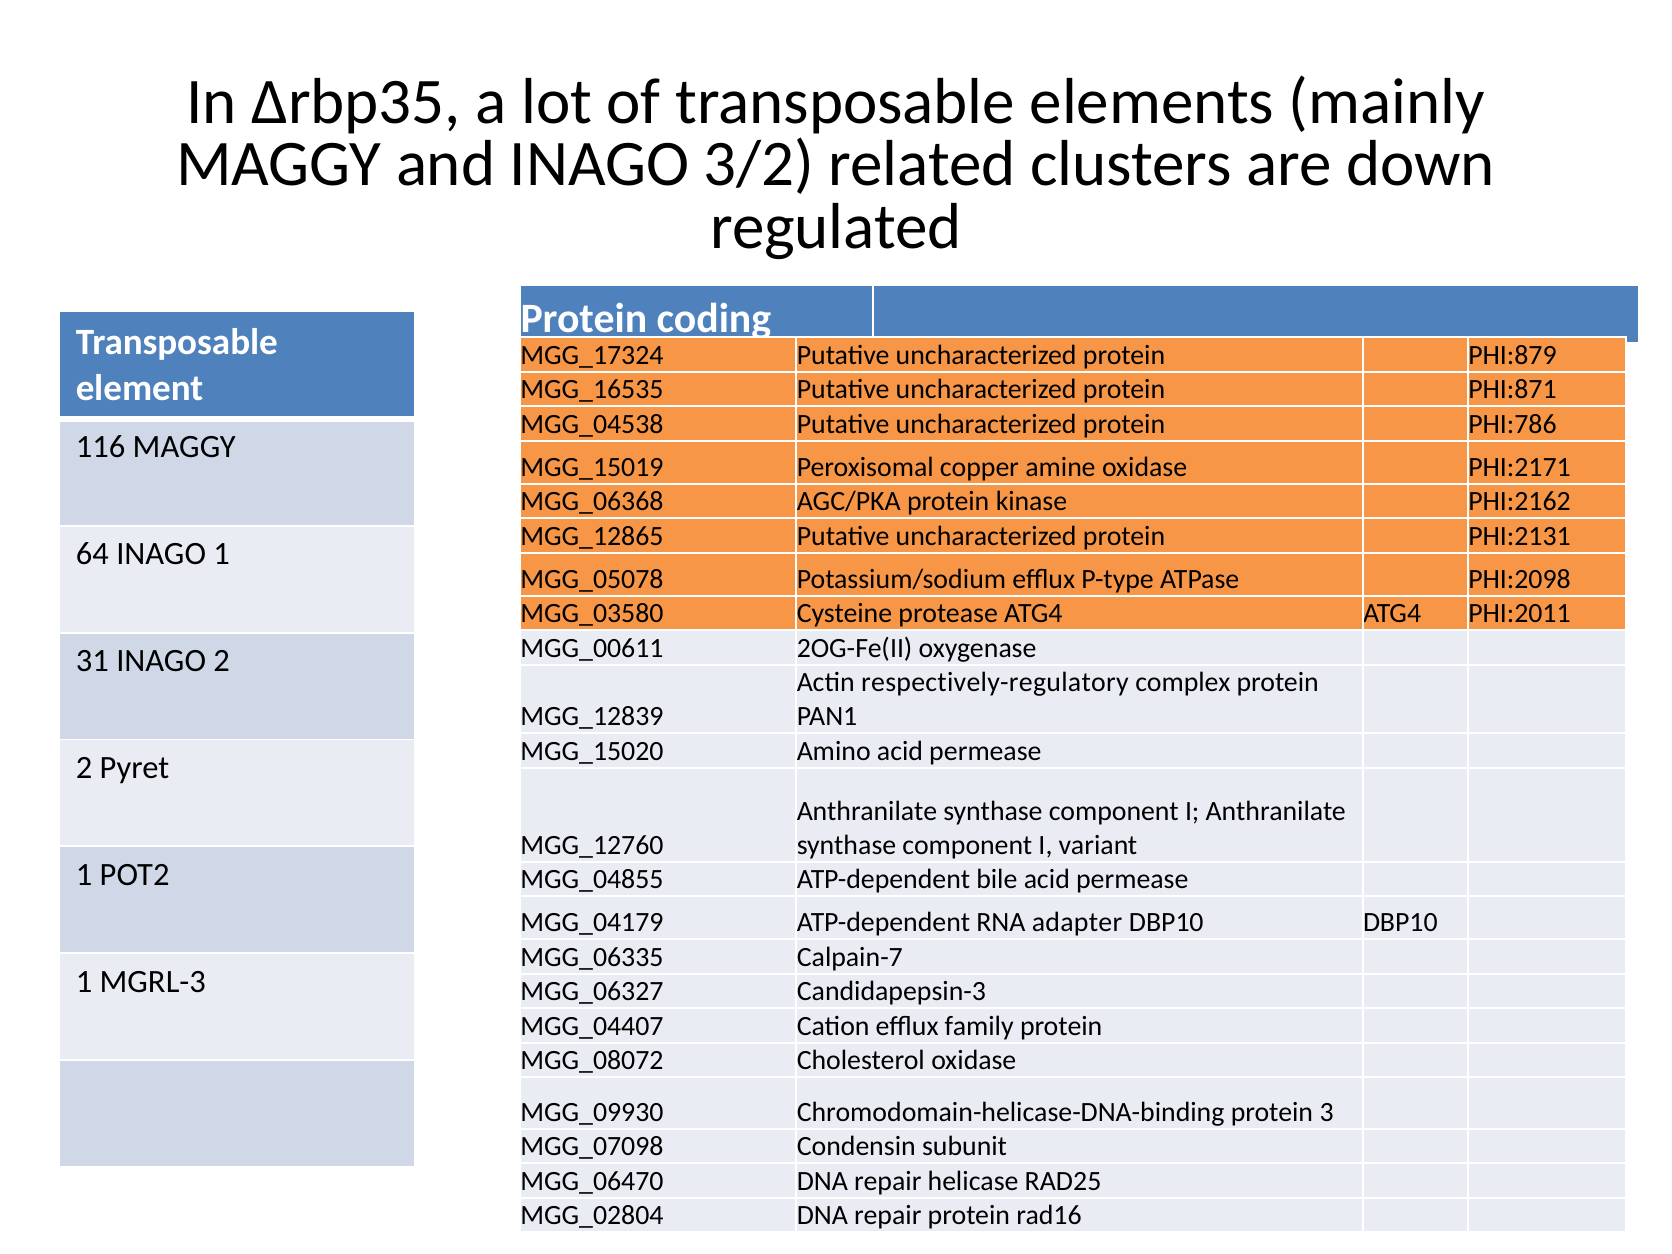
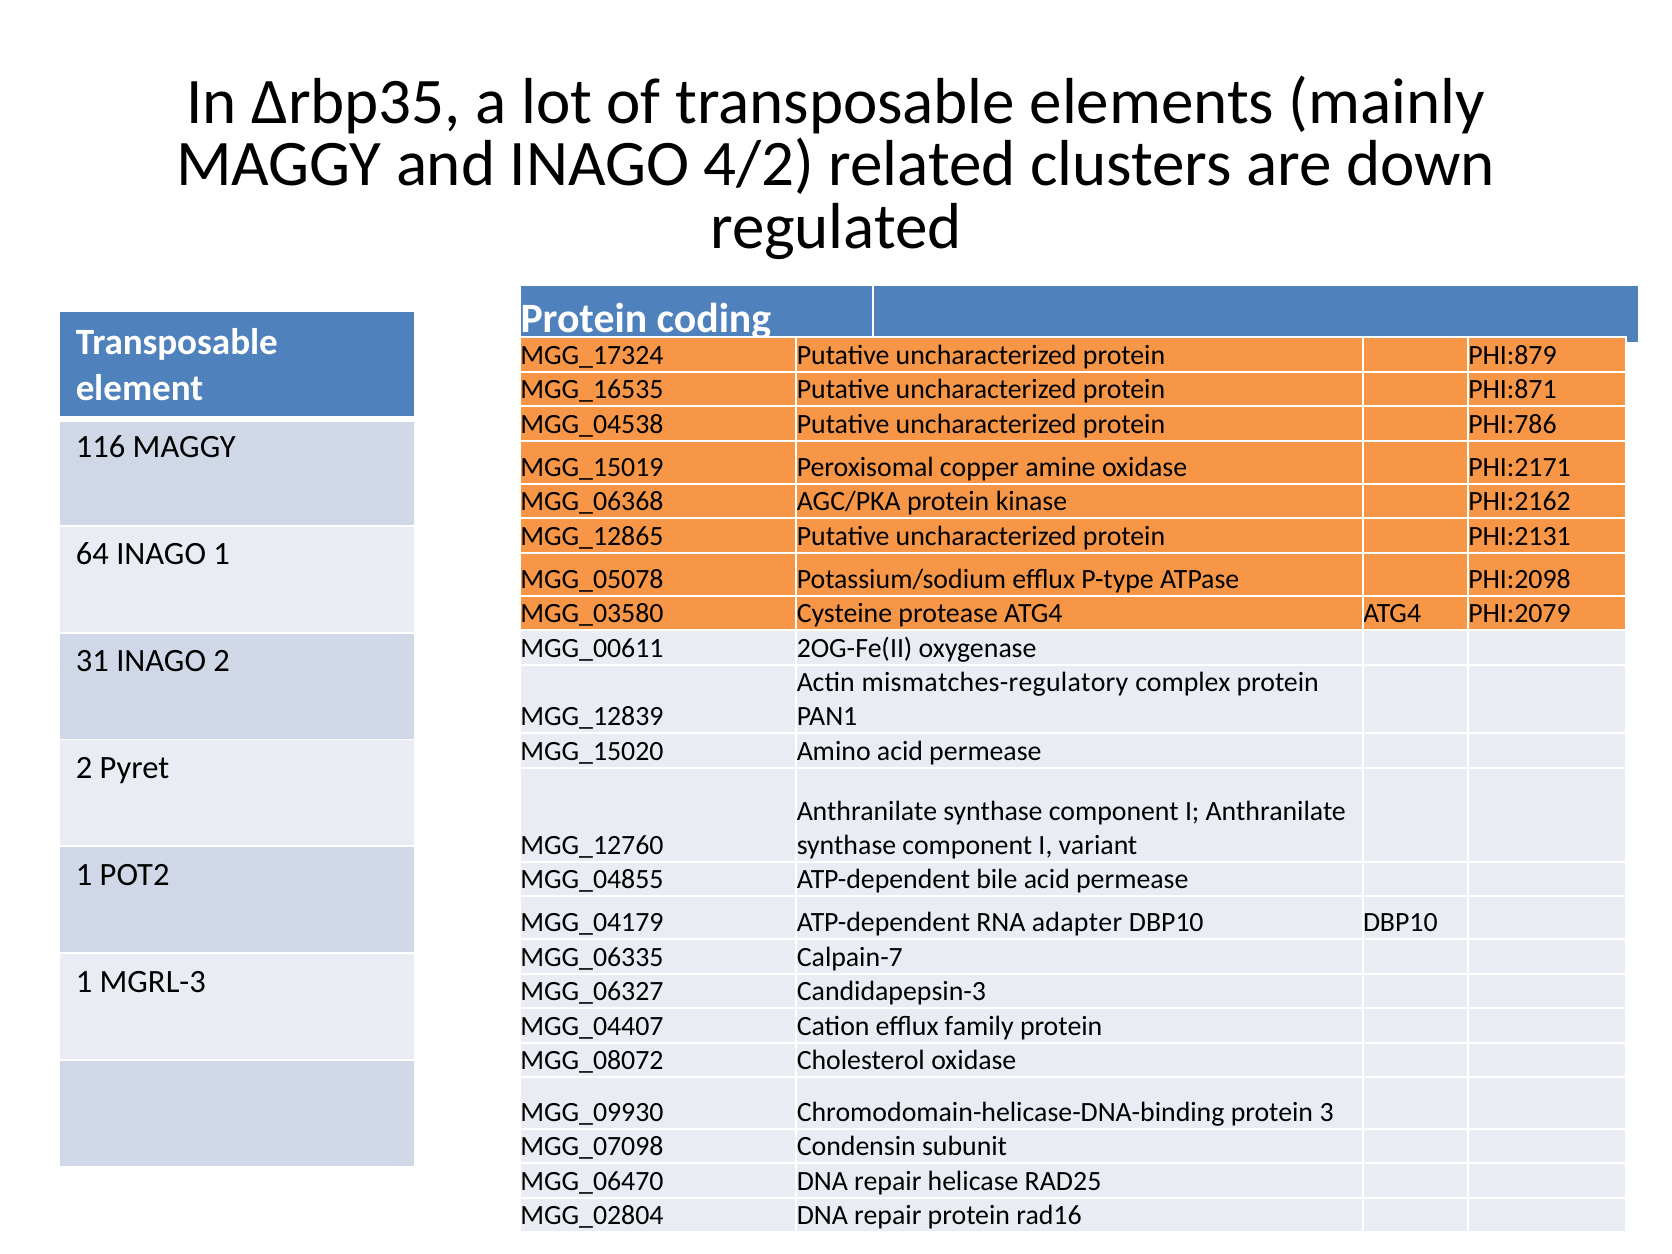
3/2: 3/2 -> 4/2
PHI:2011: PHI:2011 -> PHI:2079
respectively-regulatory: respectively-regulatory -> mismatches-regulatory
